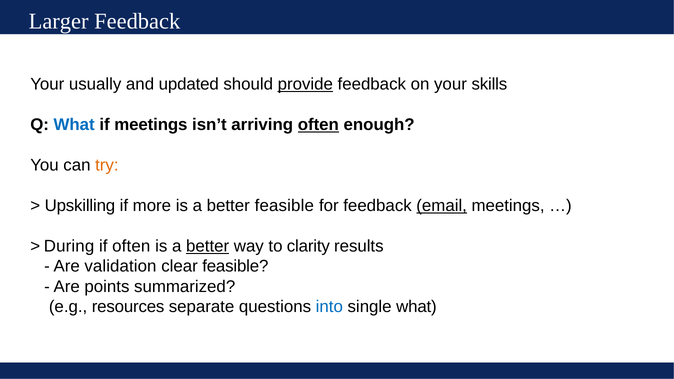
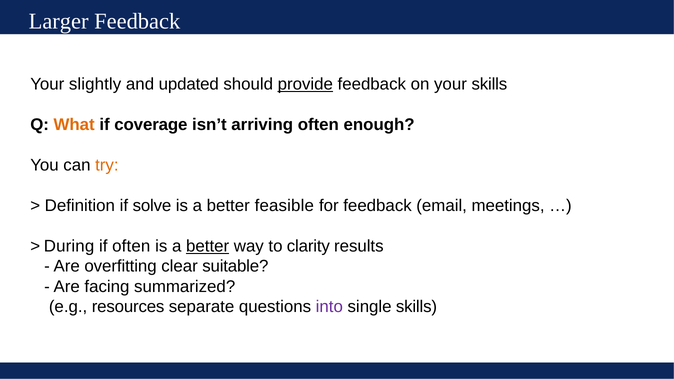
usually: usually -> slightly
What at (74, 125) colour: blue -> orange
if meetings: meetings -> coverage
often at (318, 125) underline: present -> none
Upskilling: Upskilling -> Definition
more: more -> solve
email underline: present -> none
validation: validation -> overfitting
clear feasible: feasible -> suitable
points: points -> facing
into colour: blue -> purple
single what: what -> skills
